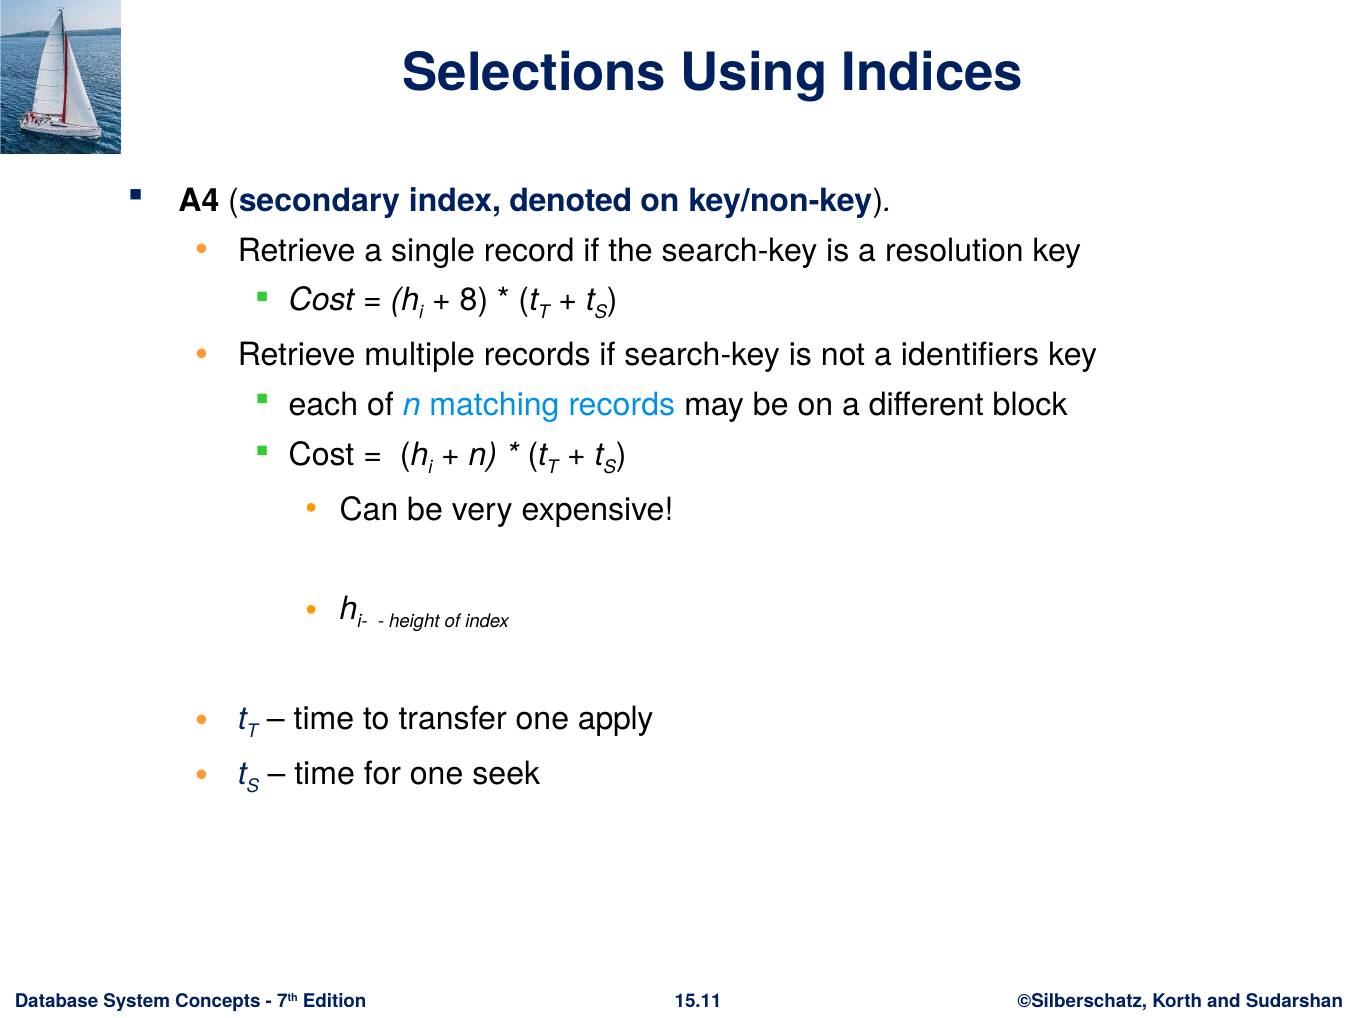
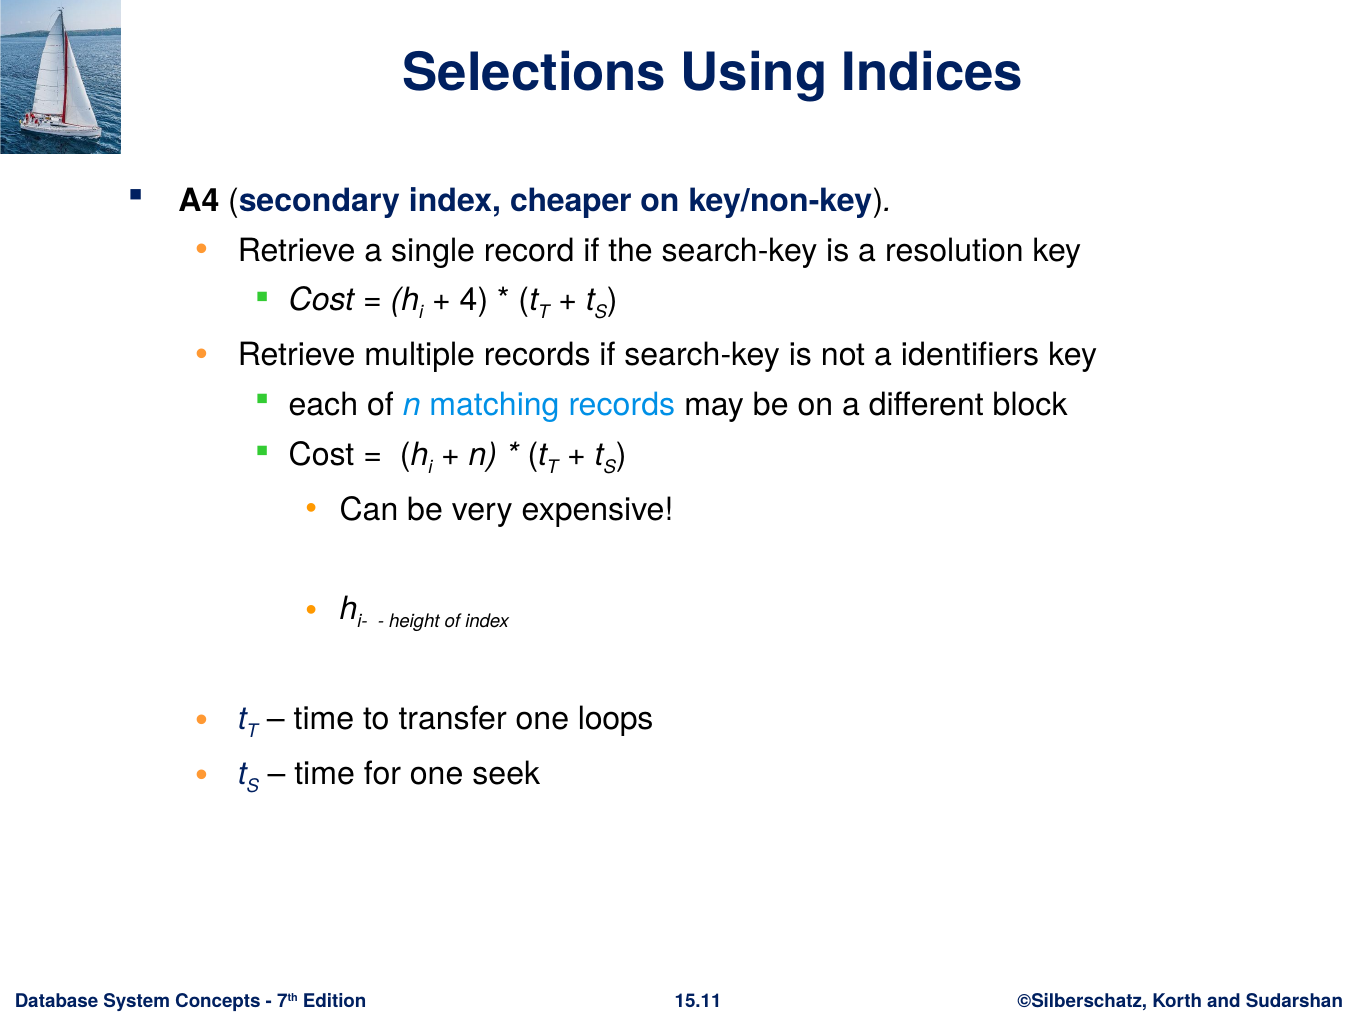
denoted: denoted -> cheaper
8: 8 -> 4
apply: apply -> loops
